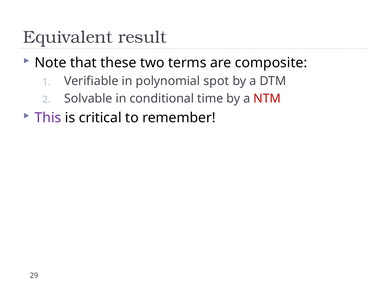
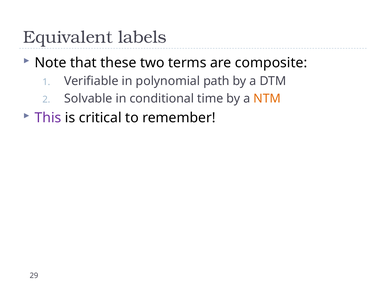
result: result -> labels
spot: spot -> path
NTM colour: red -> orange
